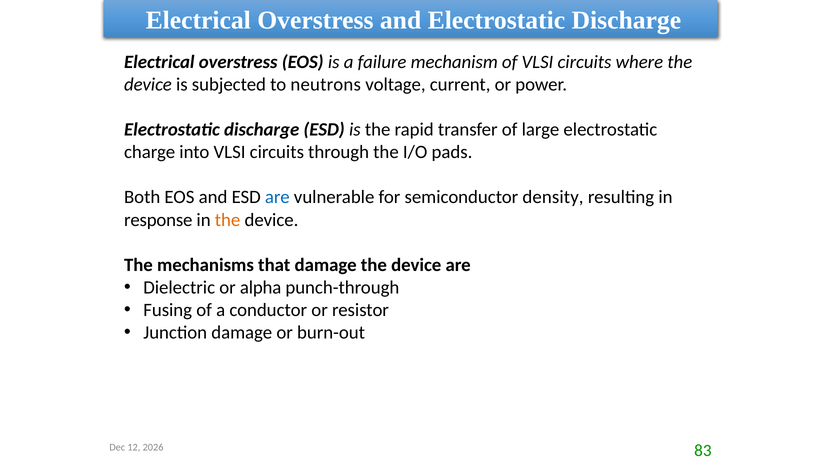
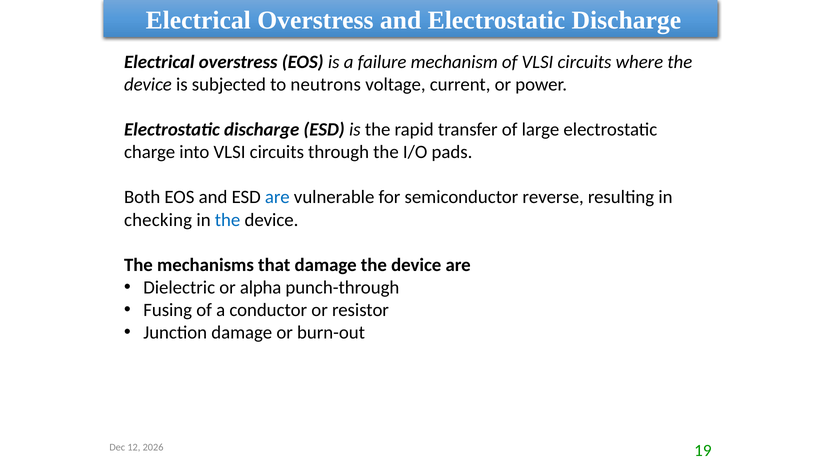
density: density -> reverse
response: response -> checking
the at (228, 220) colour: orange -> blue
83: 83 -> 19
